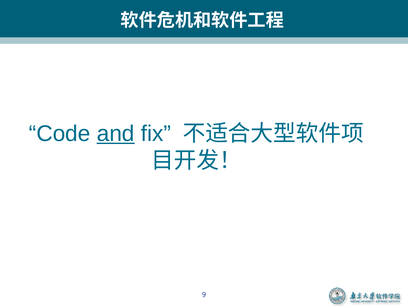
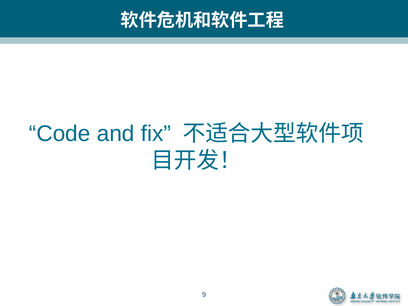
and underline: present -> none
